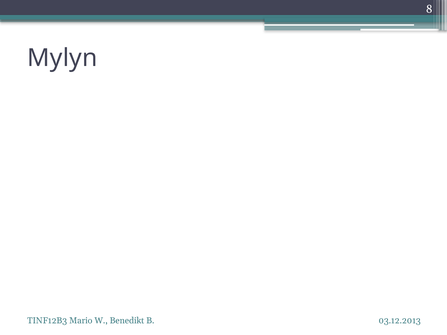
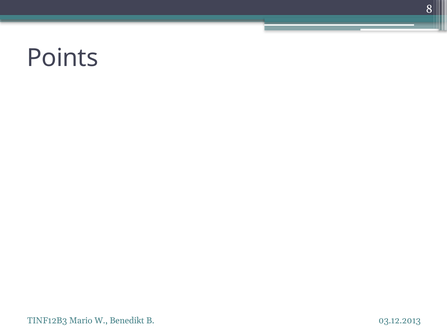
Mylyn: Mylyn -> Points
